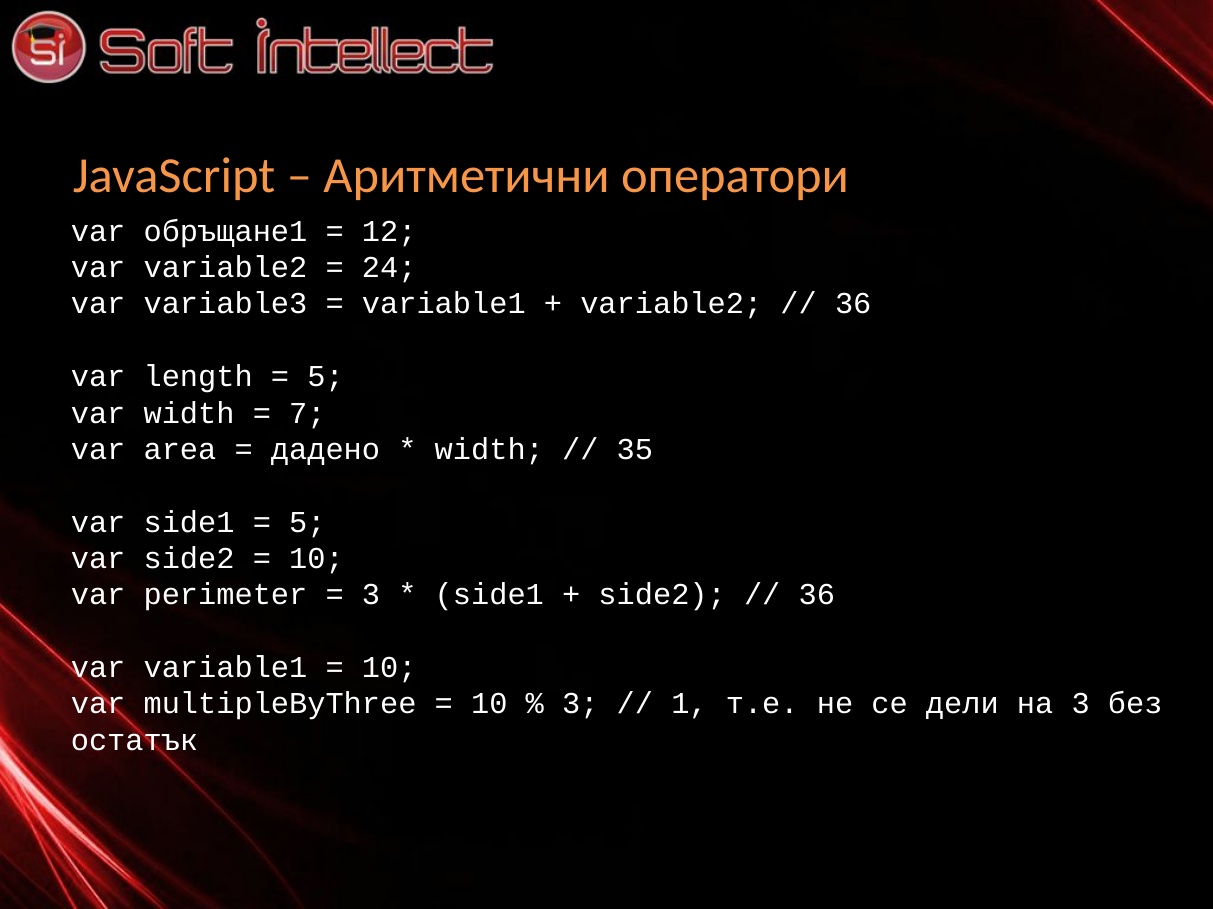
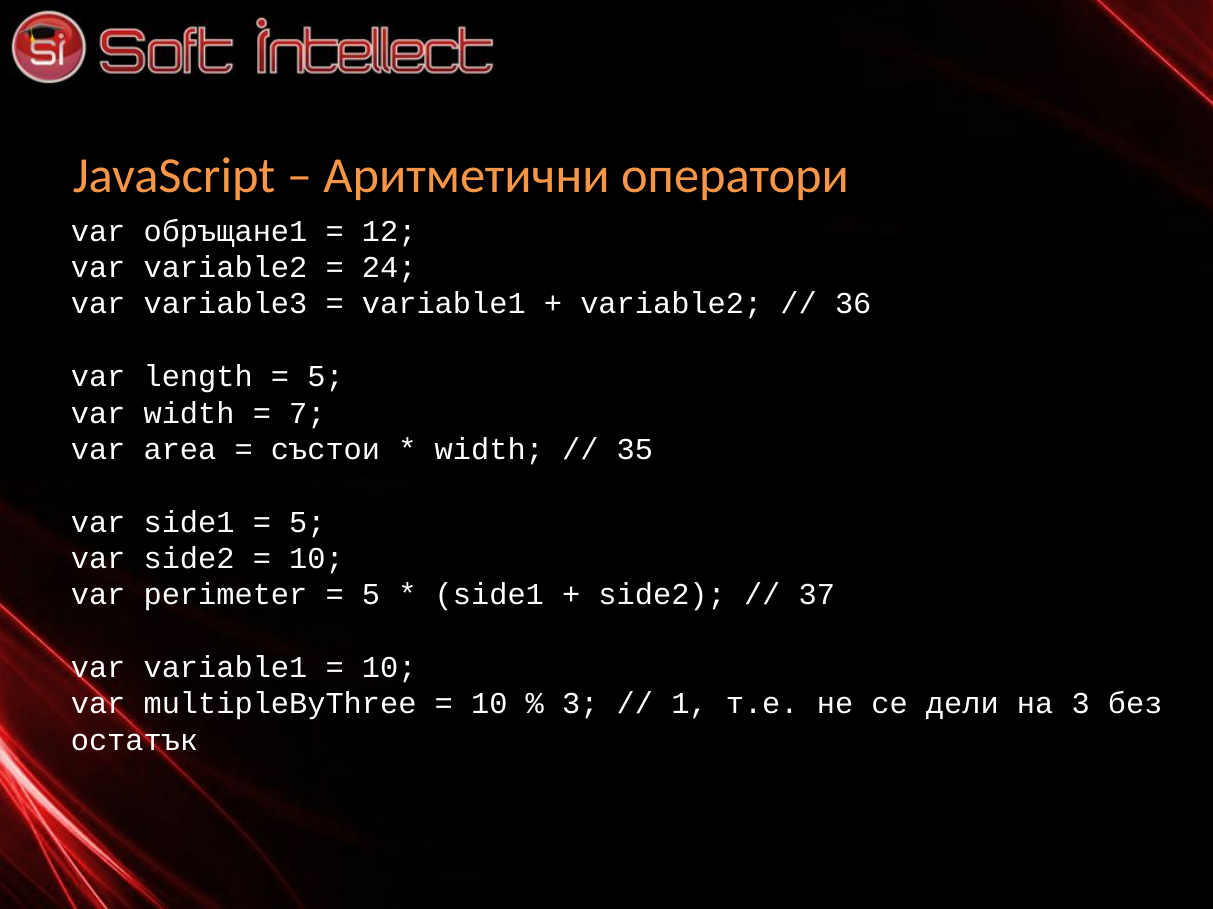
дадено: дадено -> състои
3 at (371, 595): 3 -> 5
36 at (817, 595): 36 -> 37
